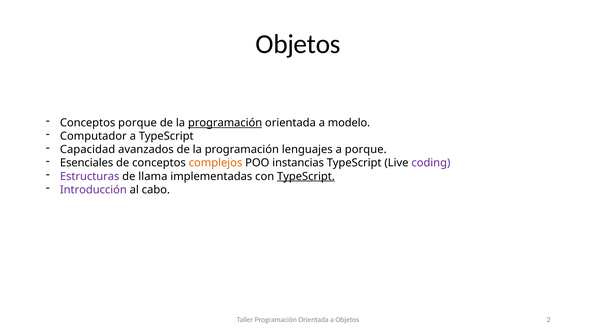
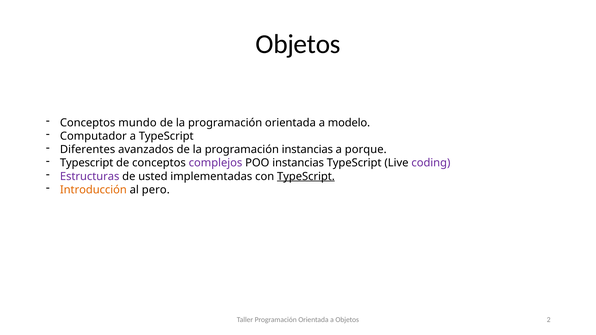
Conceptos porque: porque -> mundo
programación at (225, 123) underline: present -> none
Capacidad: Capacidad -> Diferentes
programación lenguajes: lenguajes -> instancias
Esenciales at (87, 163): Esenciales -> Typescript
complejos colour: orange -> purple
llama: llama -> usted
Introducción colour: purple -> orange
cabo: cabo -> pero
